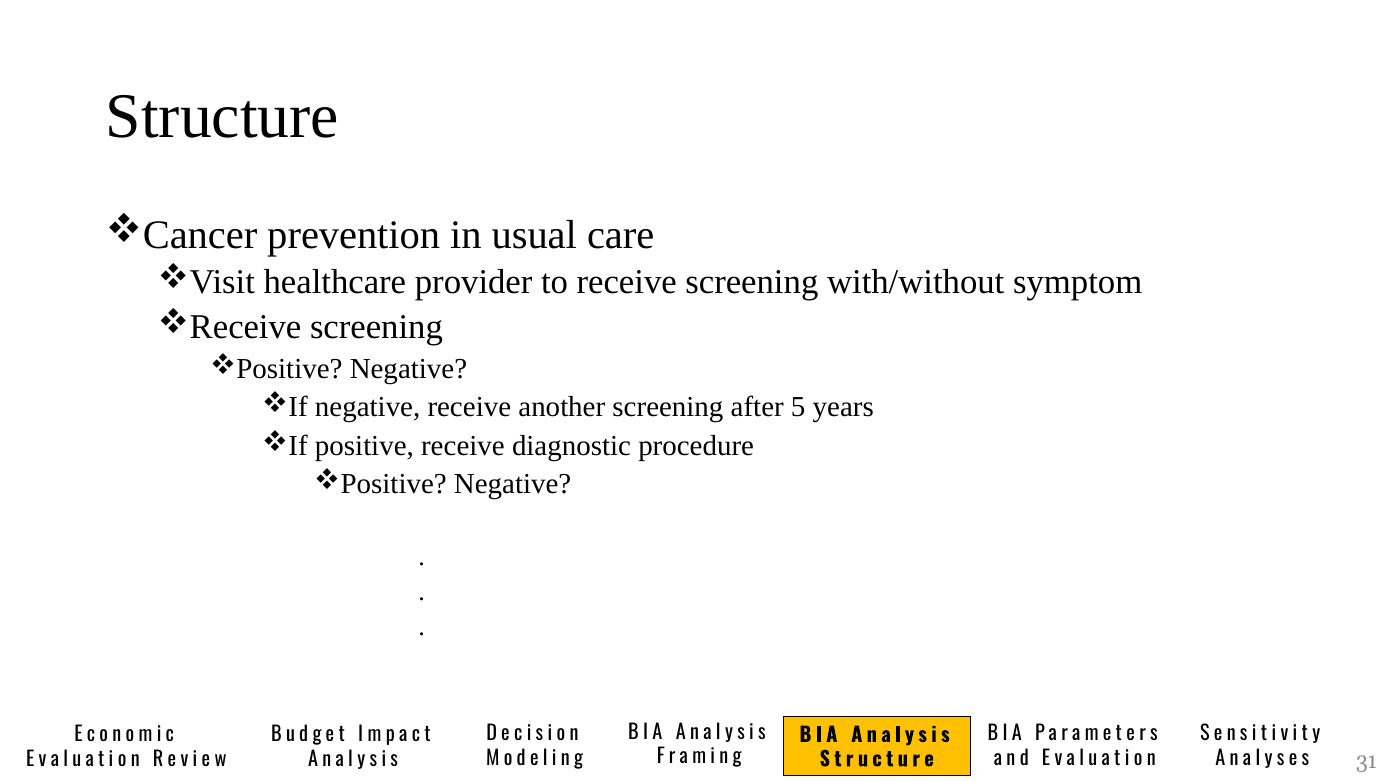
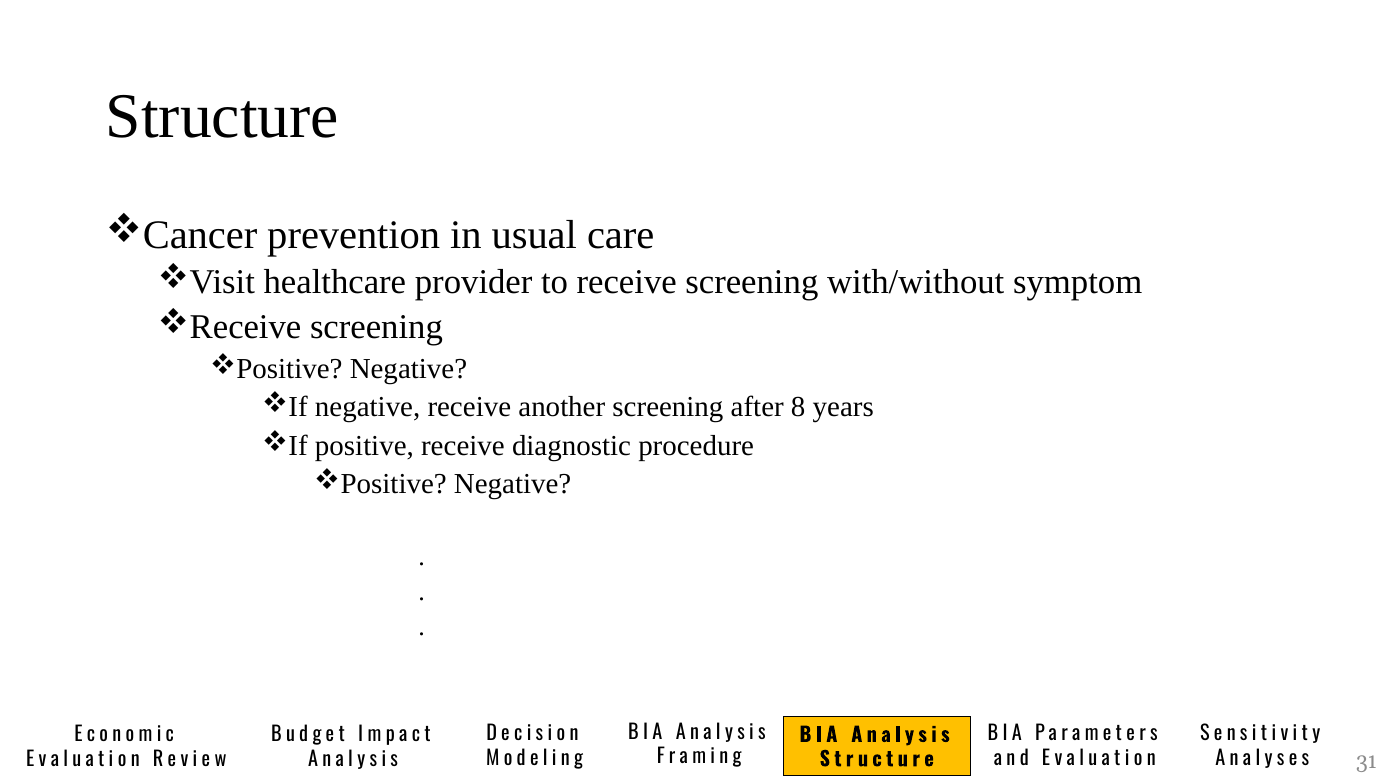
5: 5 -> 8
